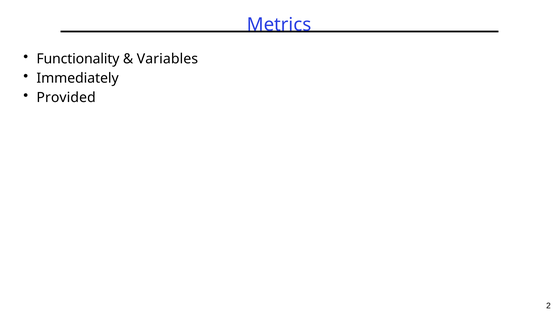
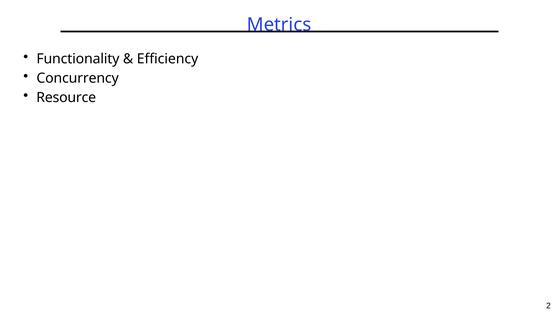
Variables: Variables -> Efficiency
Immediately: Immediately -> Concurrency
Provided: Provided -> Resource
